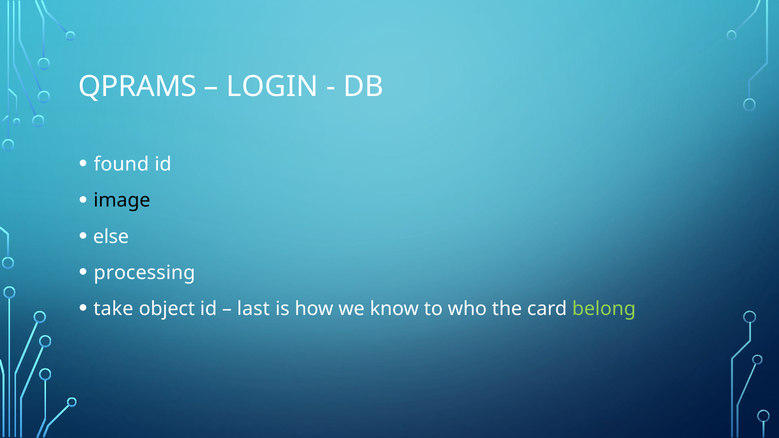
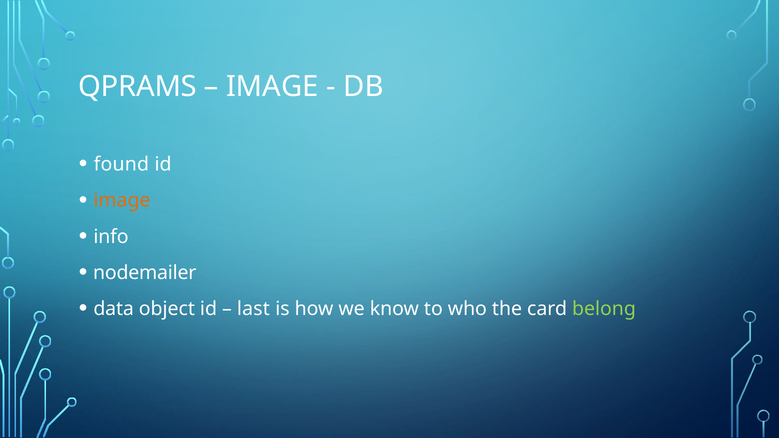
LOGIN at (272, 87): LOGIN -> IMAGE
image at (122, 201) colour: black -> orange
else: else -> info
processing: processing -> nodemailer
take: take -> data
